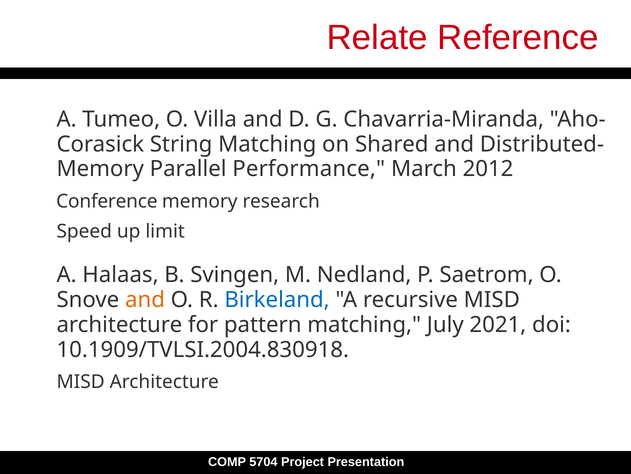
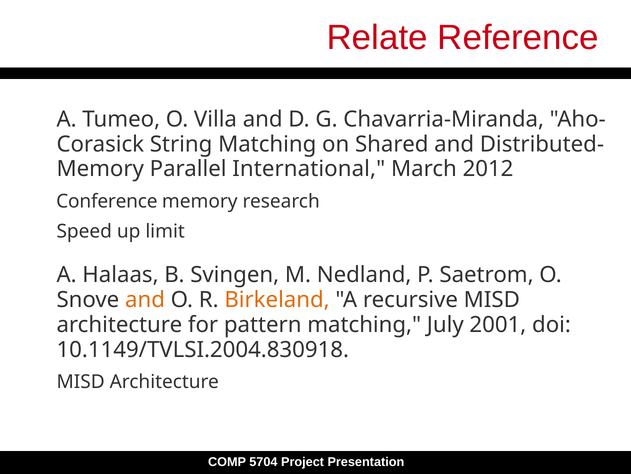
Performance: Performance -> International
Birkeland colour: blue -> orange
2021: 2021 -> 2001
10.1909/TVLSI.2004.830918: 10.1909/TVLSI.2004.830918 -> 10.1149/TVLSI.2004.830918
